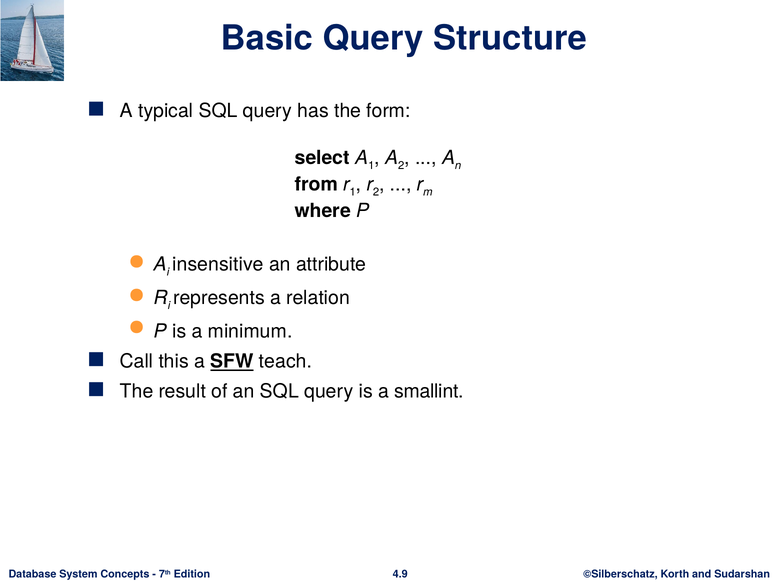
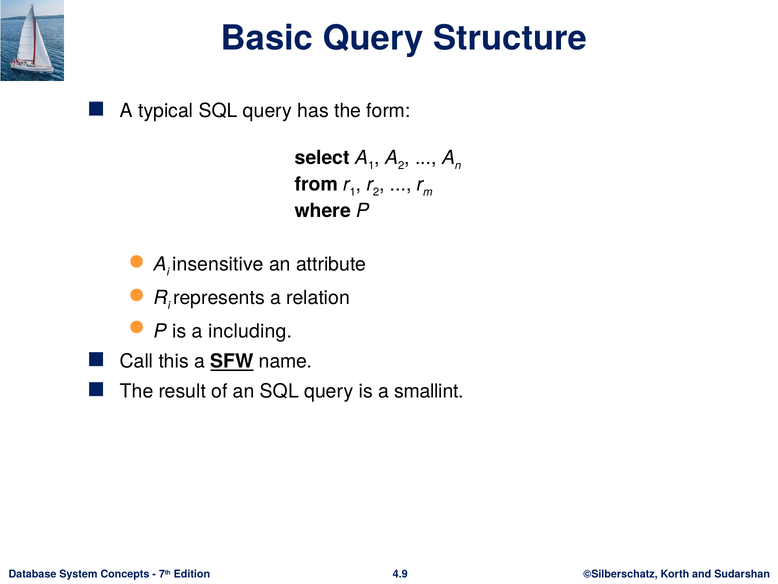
minimum: minimum -> including
teach: teach -> name
